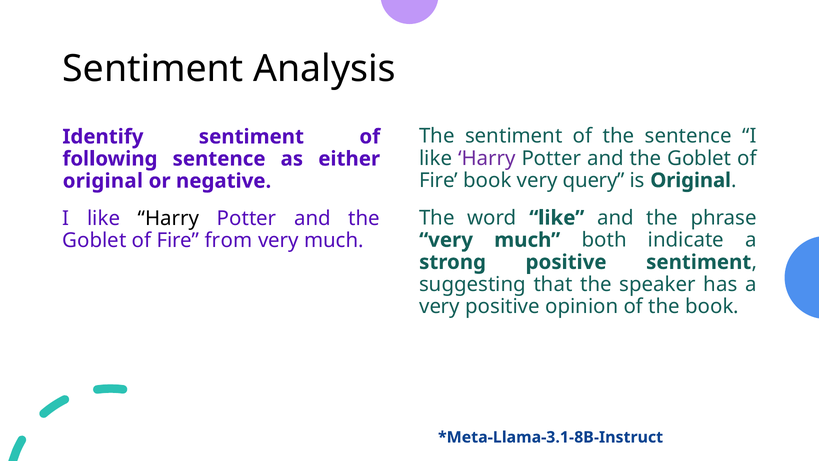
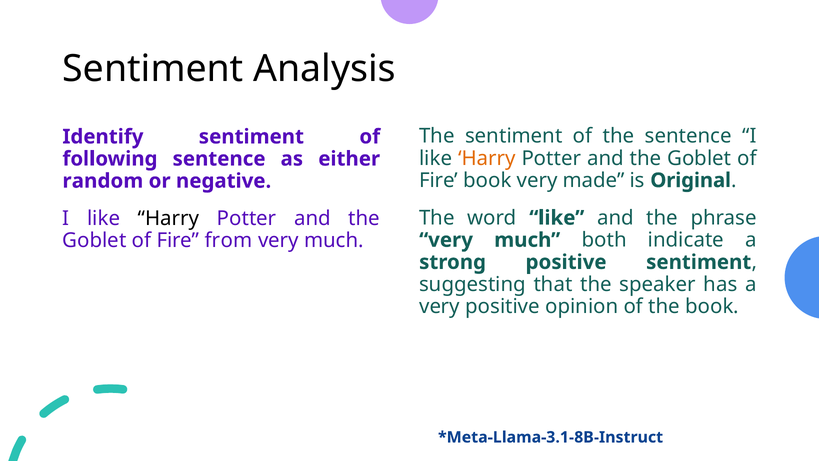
Harry at (487, 158) colour: purple -> orange
query: query -> made
original at (103, 181): original -> random
